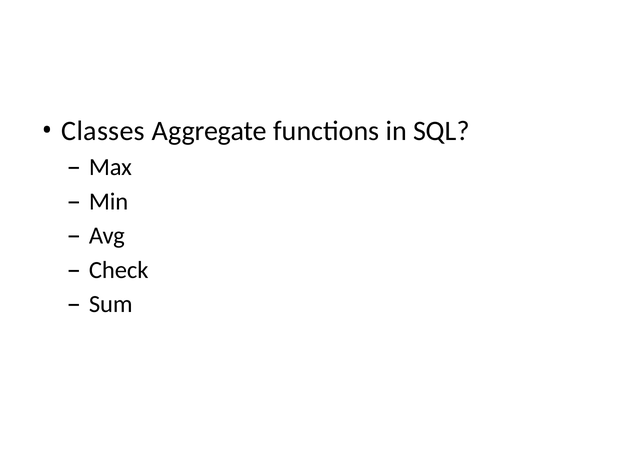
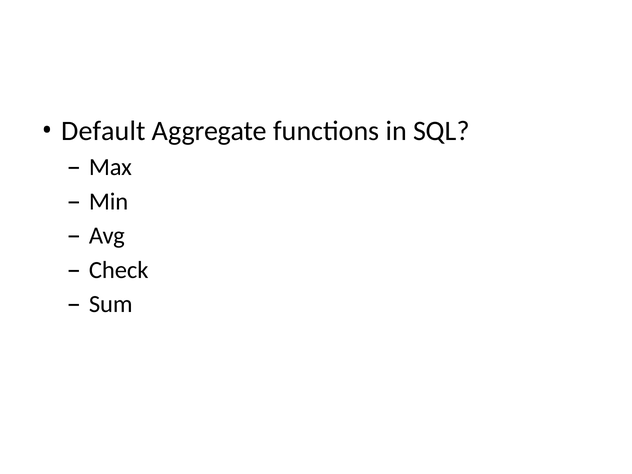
Classes: Classes -> Default
